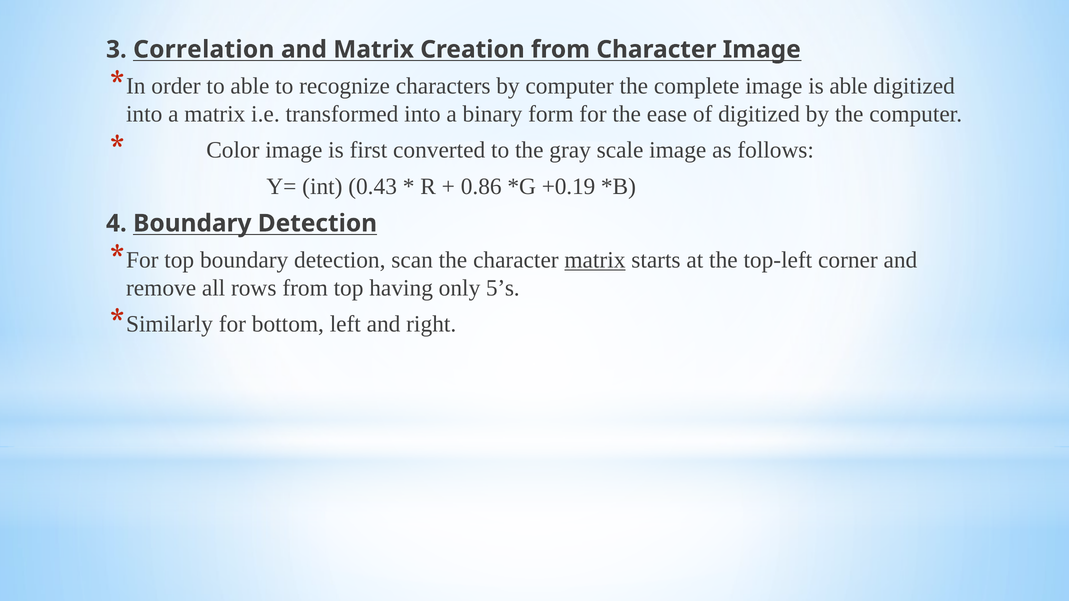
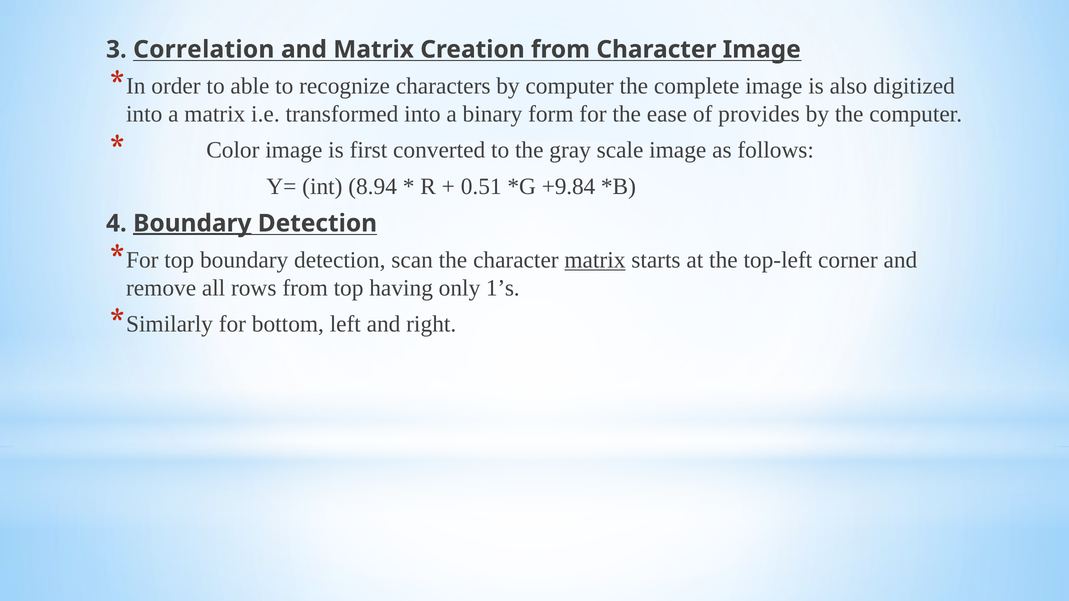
is able: able -> also
of digitized: digitized -> provides
0.43: 0.43 -> 8.94
0.86: 0.86 -> 0.51
+0.19: +0.19 -> +9.84
Boundary at (192, 224) underline: none -> present
5’s: 5’s -> 1’s
